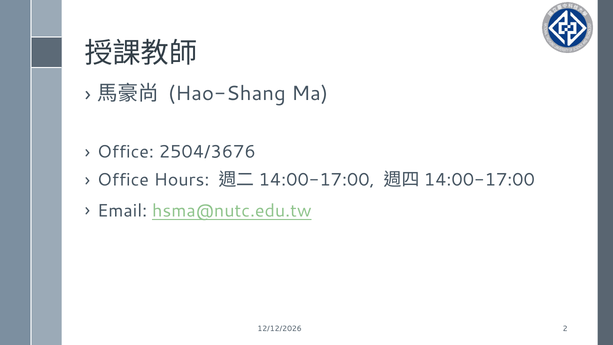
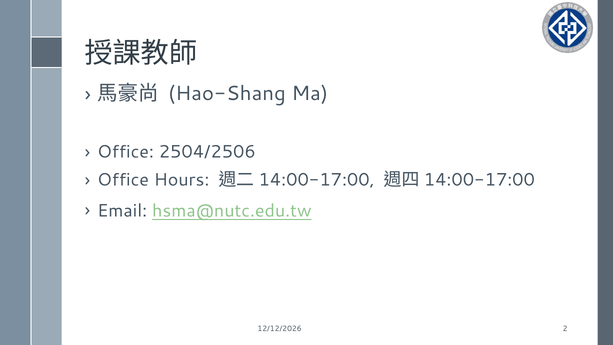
2504/3676: 2504/3676 -> 2504/2506
